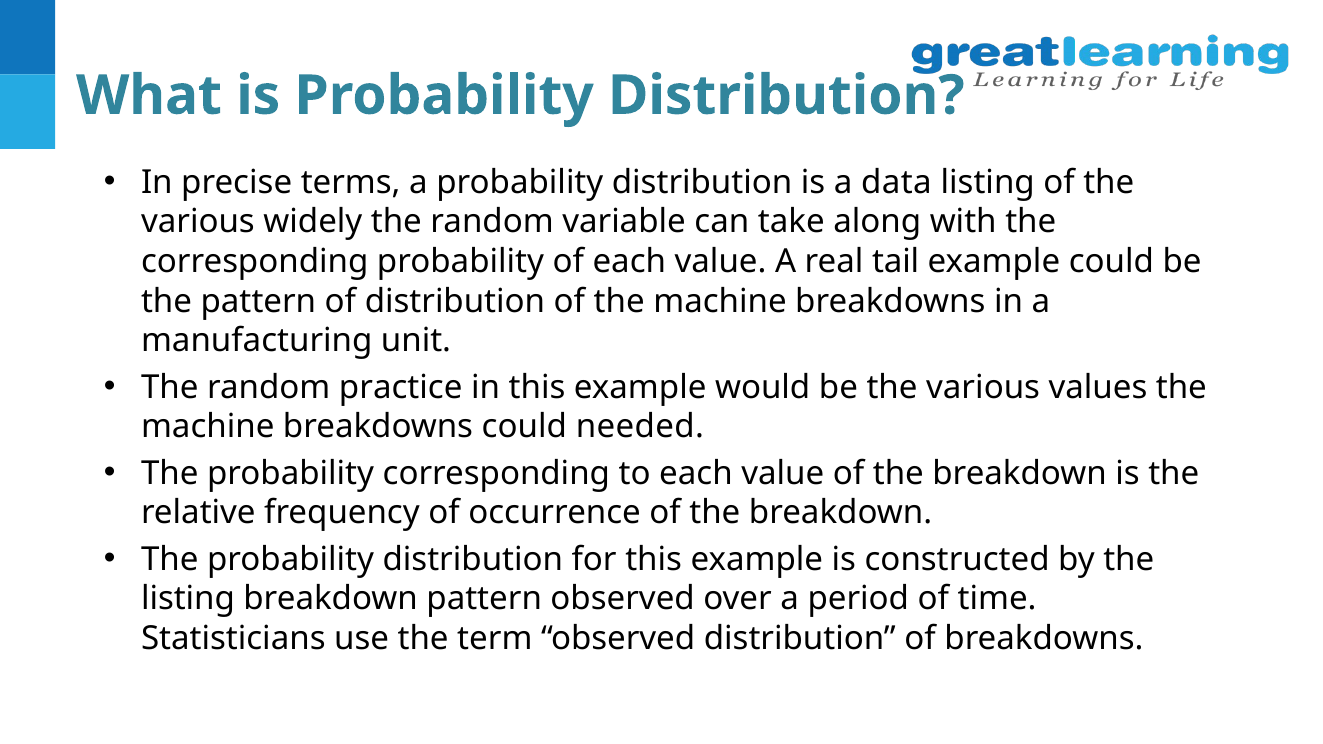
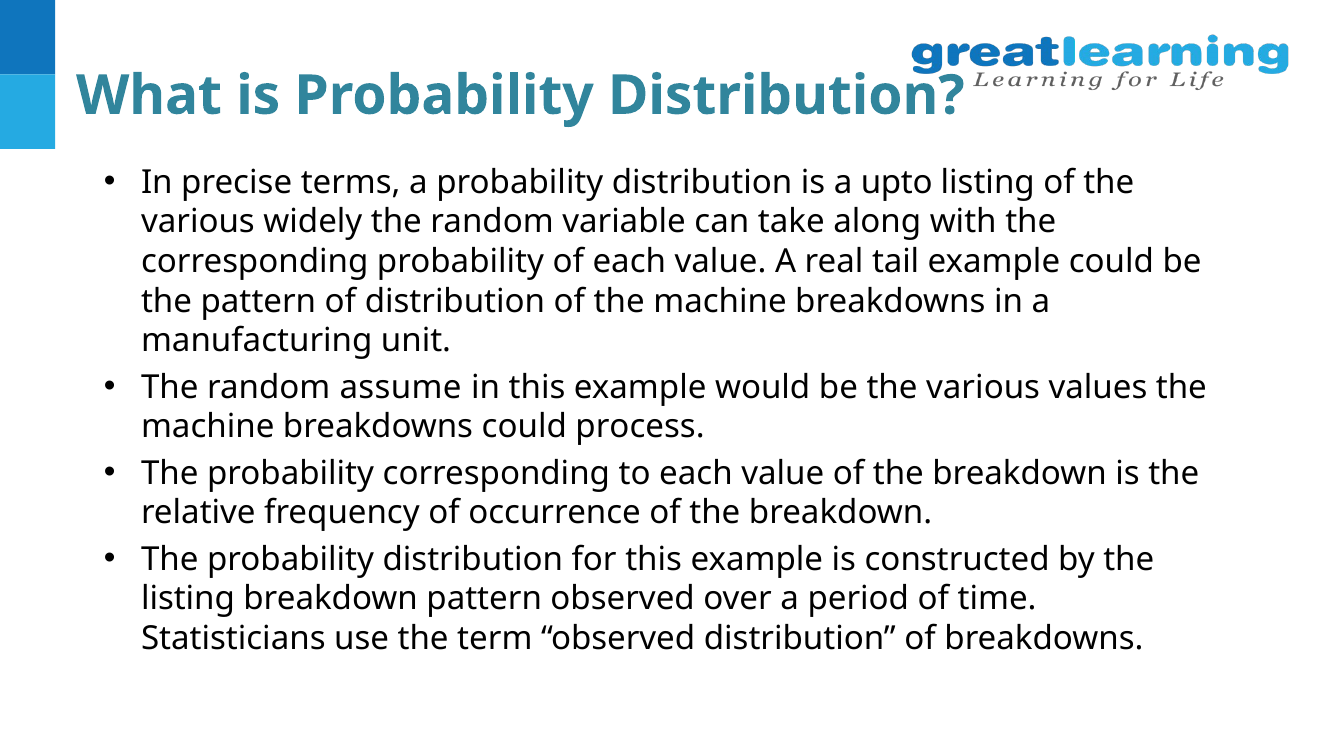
data: data -> upto
practice: practice -> assume
needed: needed -> process
